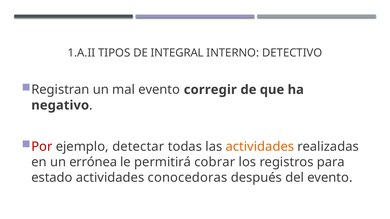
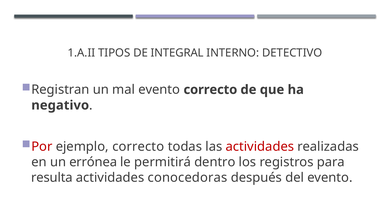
evento corregir: corregir -> correcto
ejemplo detectar: detectar -> correcto
actividades at (260, 147) colour: orange -> red
cobrar: cobrar -> dentro
estado: estado -> resulta
